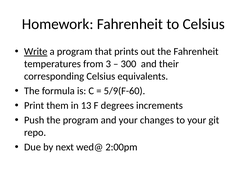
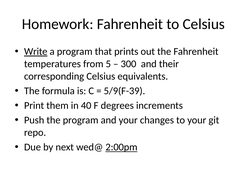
3: 3 -> 5
5/9(F-60: 5/9(F-60 -> 5/9(F-39
13: 13 -> 40
2:00pm underline: none -> present
